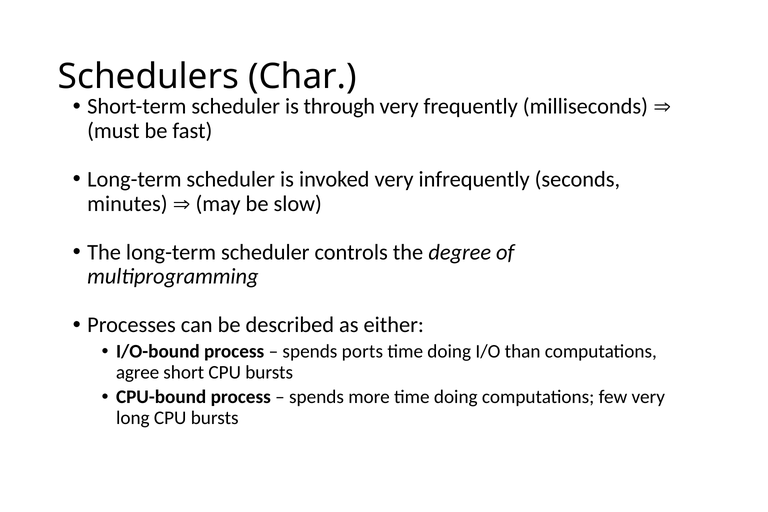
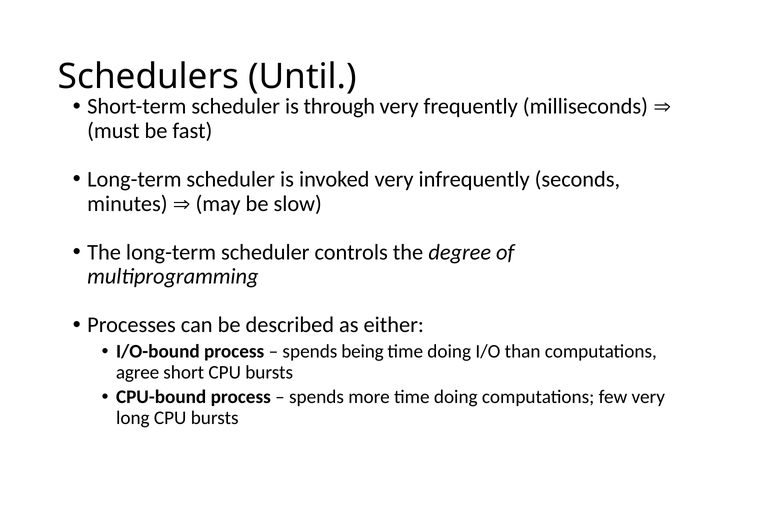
Char: Char -> Until
ports: ports -> being
